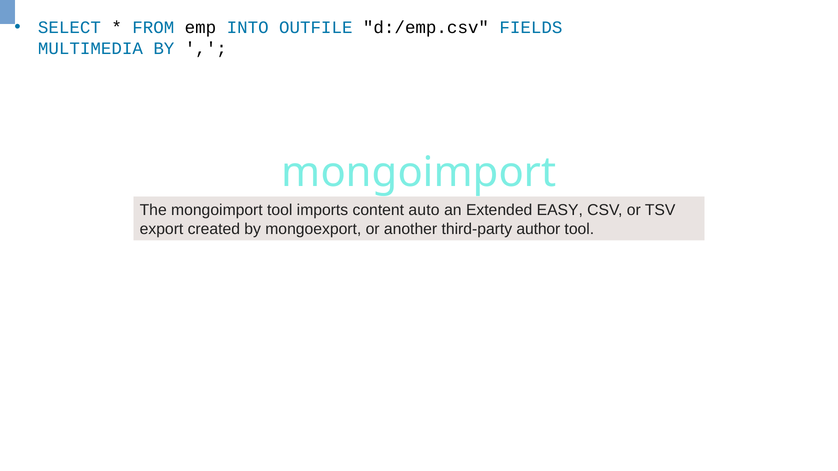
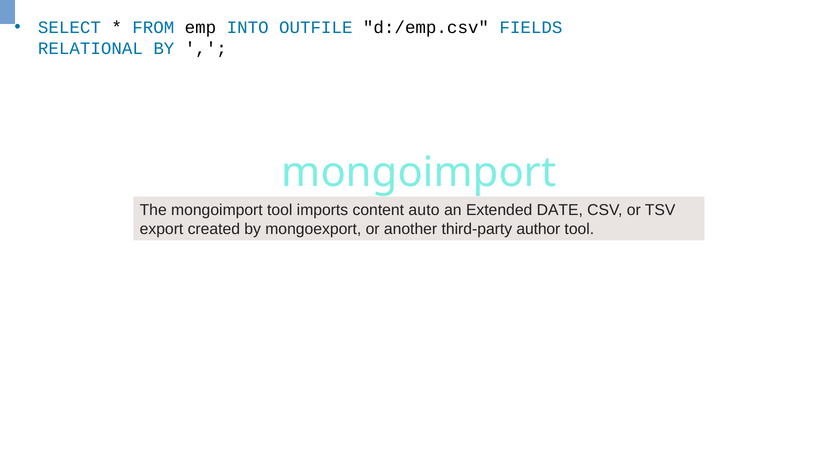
MULTIMEDIA: MULTIMEDIA -> RELATIONAL
EASY: EASY -> DATE
